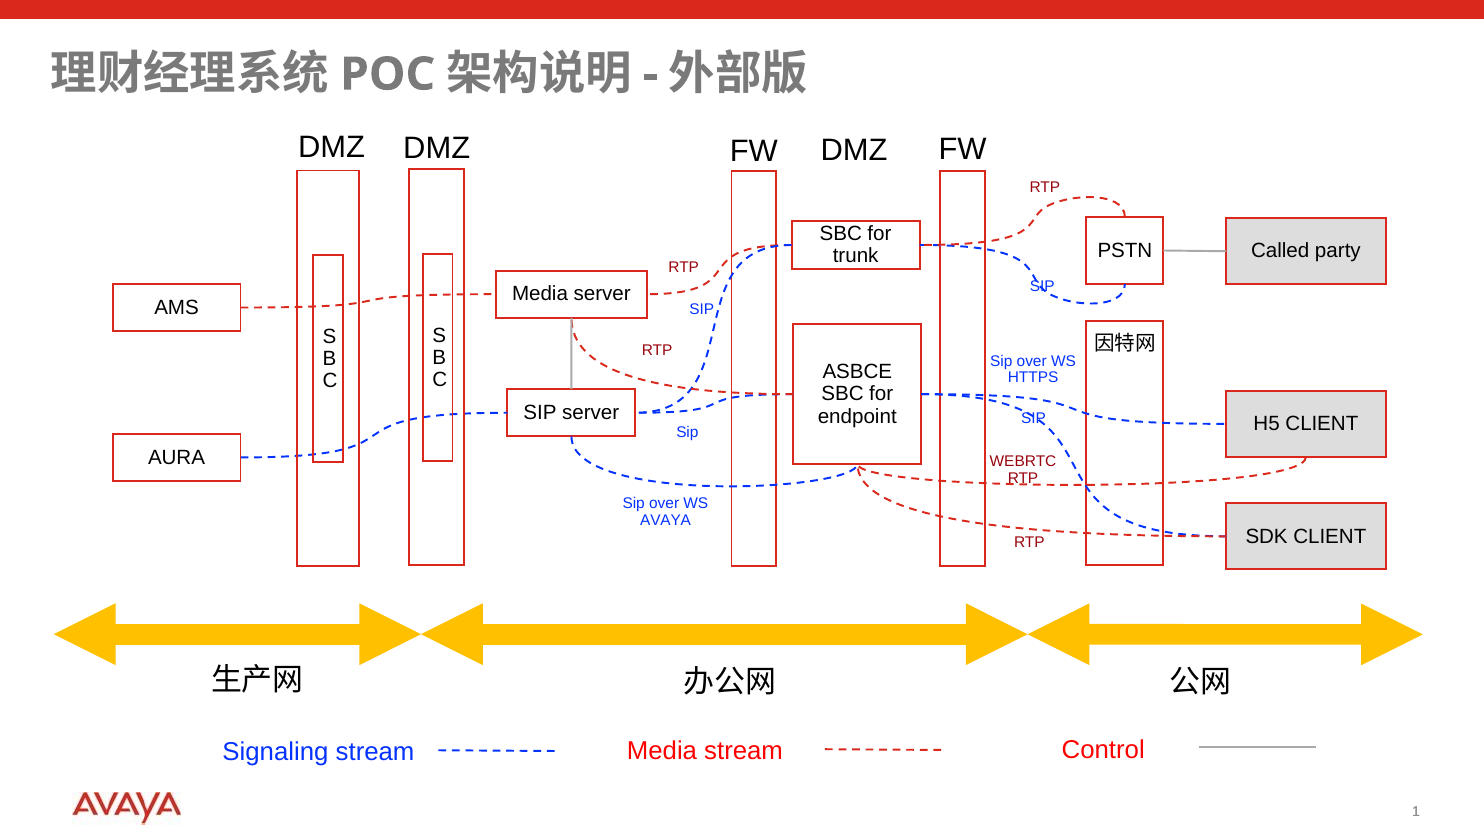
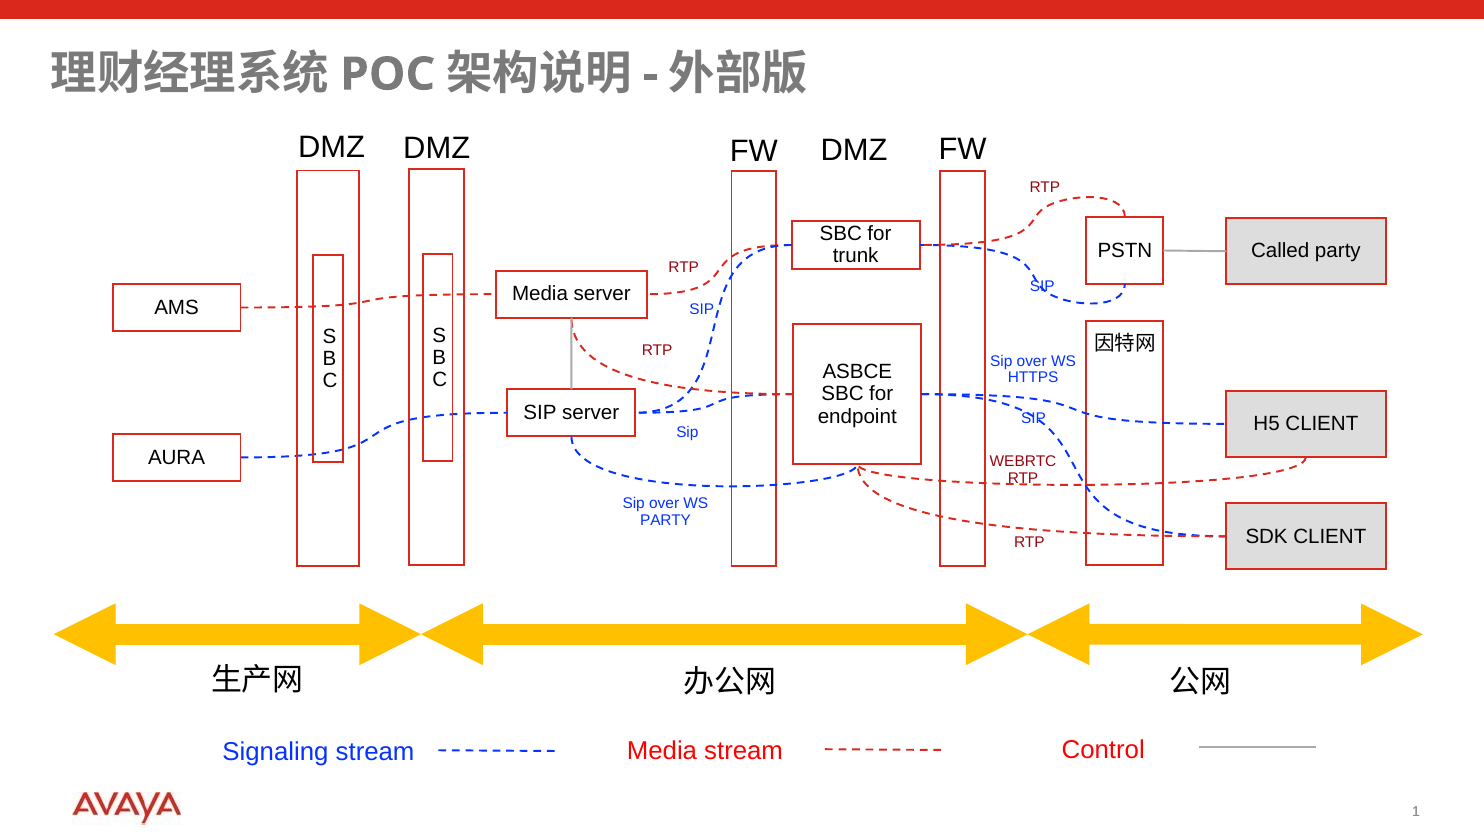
AVAYA at (666, 520): AVAYA -> PARTY
